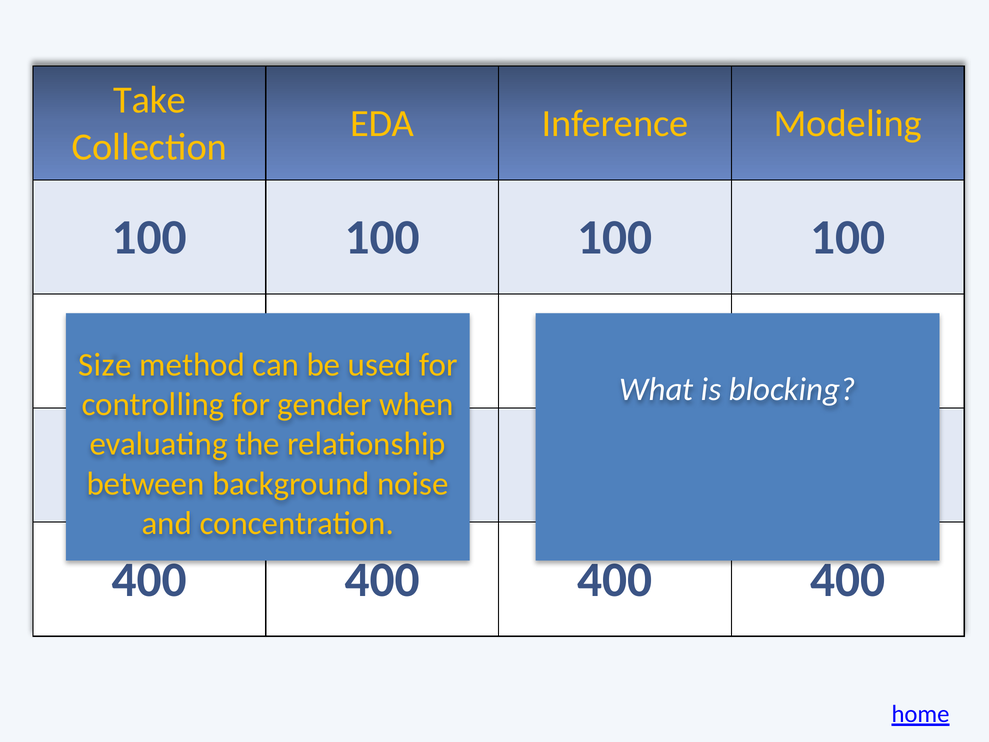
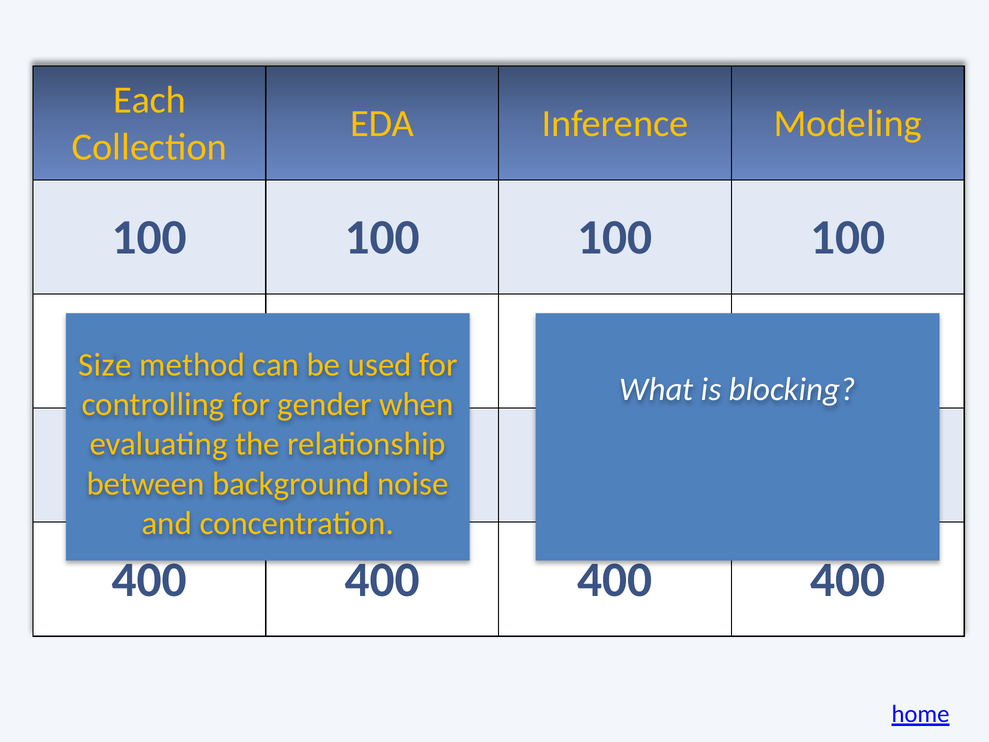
Take: Take -> Each
